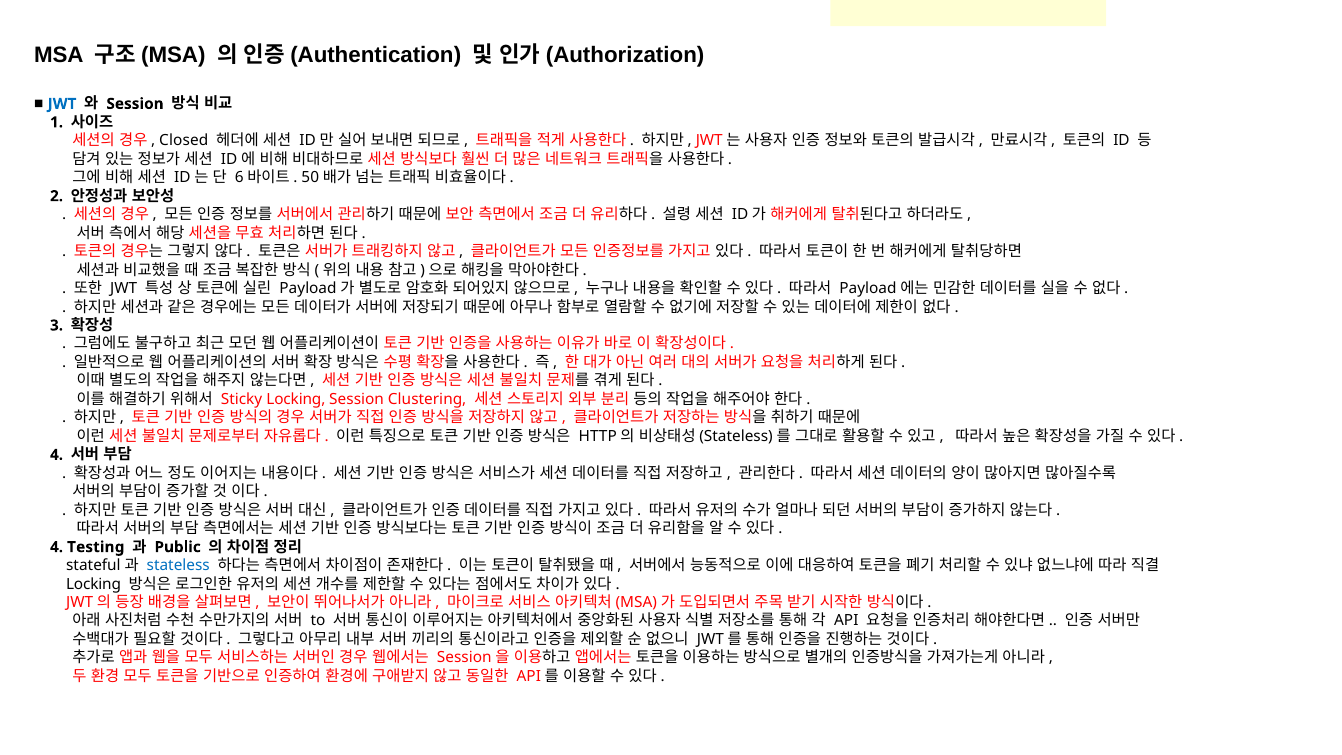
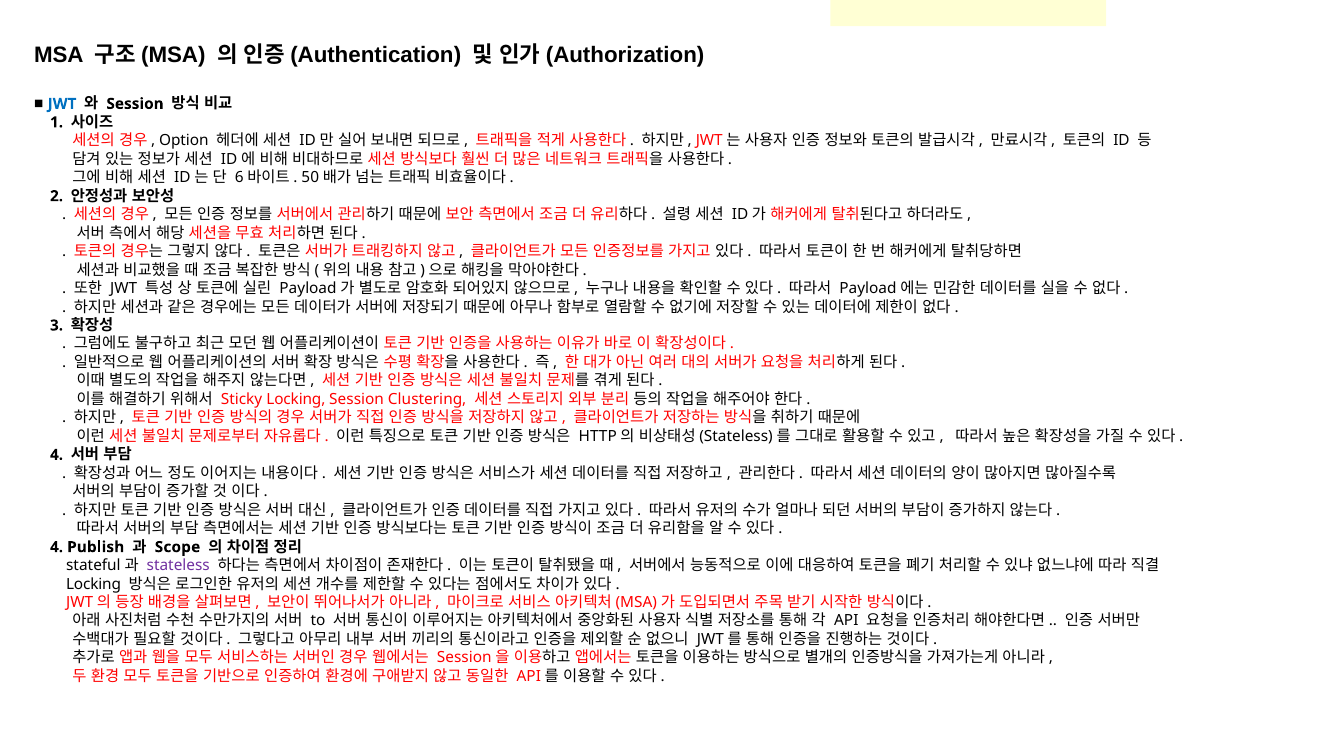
Closed: Closed -> Option
Testing: Testing -> Publish
Public: Public -> Scope
stateless colour: blue -> purple
